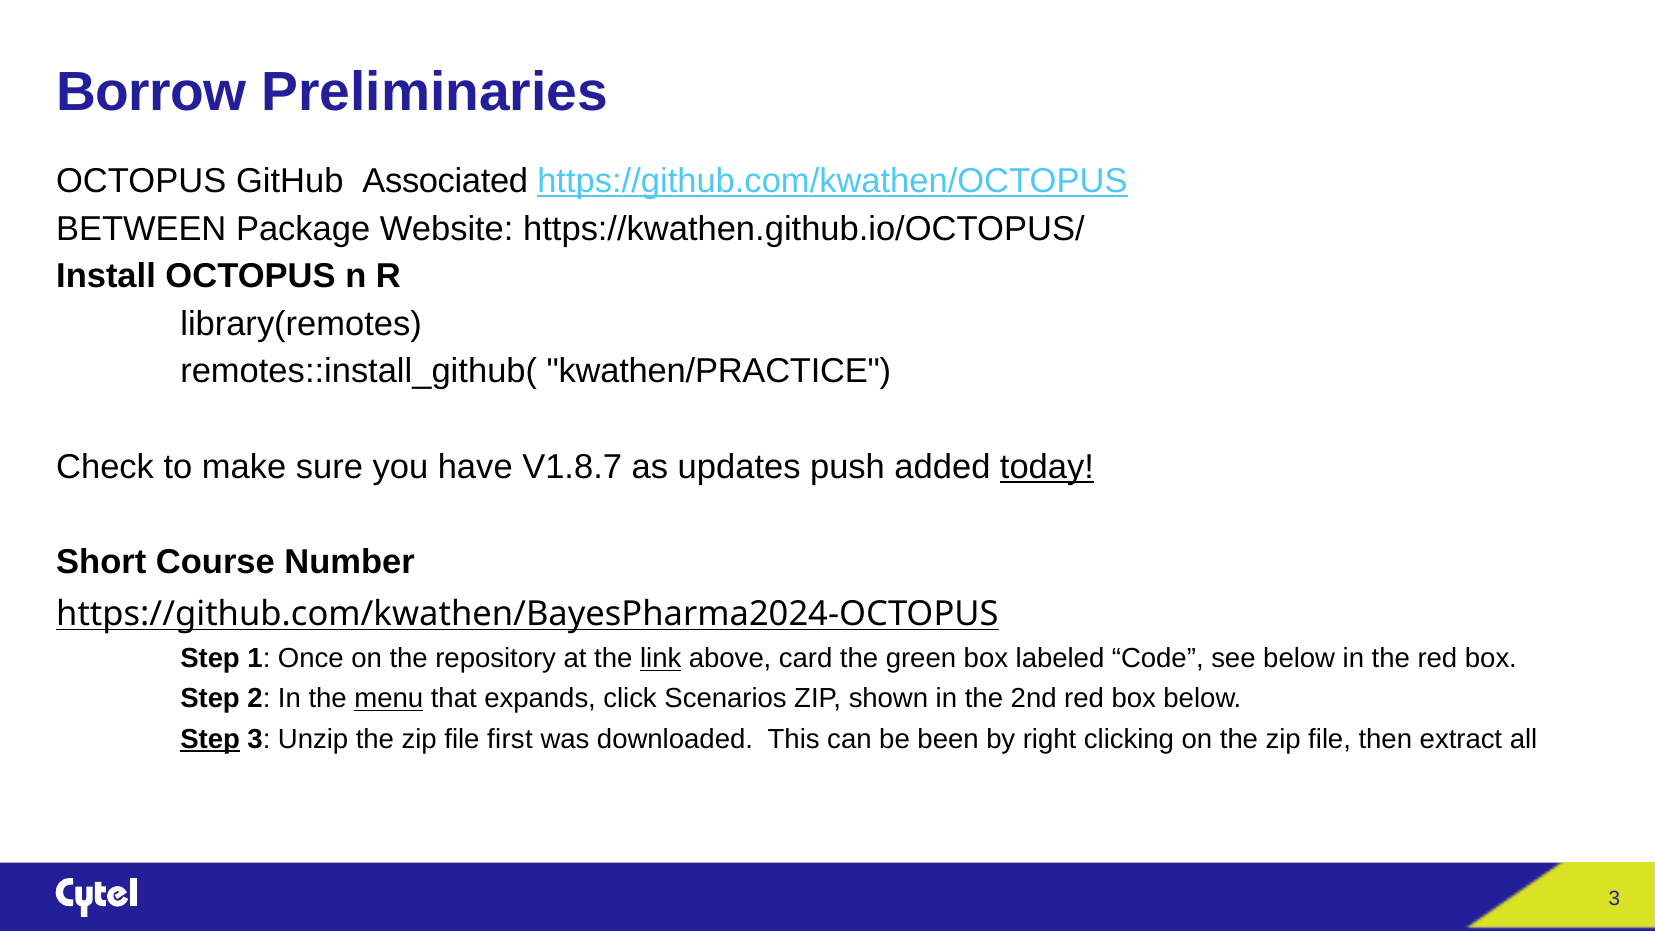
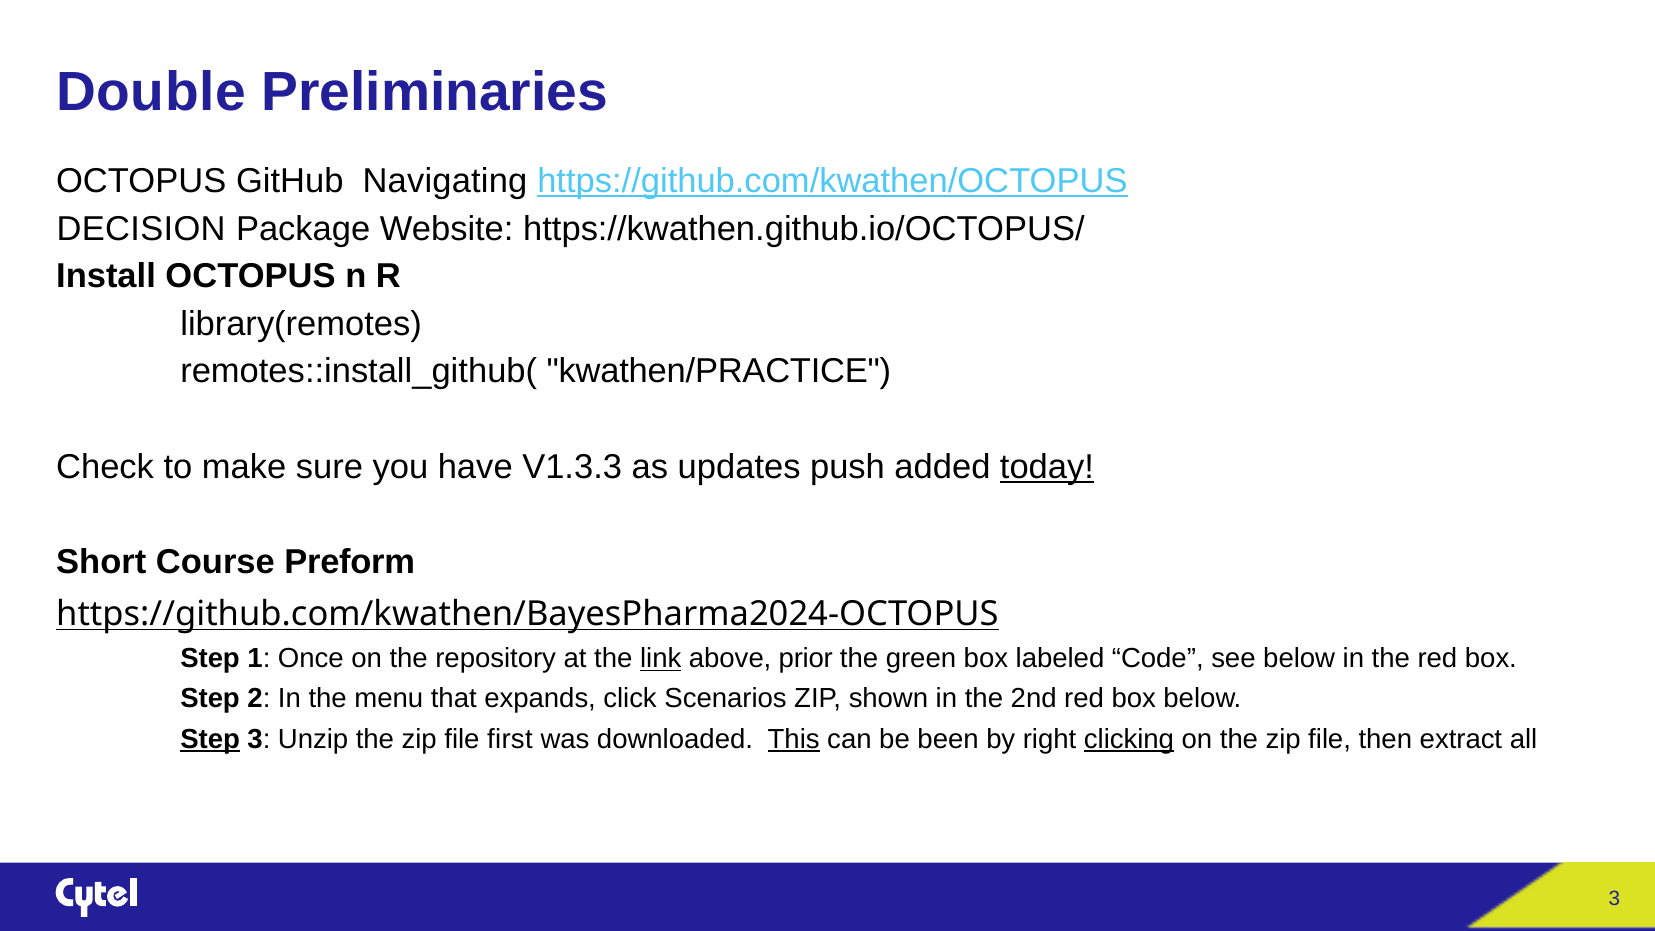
Borrow: Borrow -> Double
Associated: Associated -> Navigating
BETWEEN: BETWEEN -> DECISION
V1.8.7: V1.8.7 -> V1.3.3
Number: Number -> Preform
card: card -> prior
menu underline: present -> none
This underline: none -> present
clicking underline: none -> present
